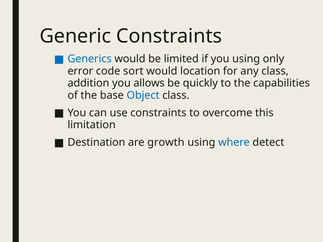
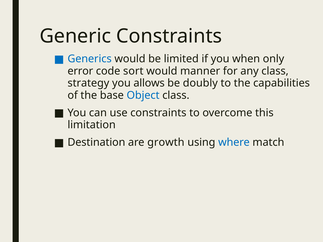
you using: using -> when
location: location -> manner
addition: addition -> strategy
quickly: quickly -> doubly
detect: detect -> match
